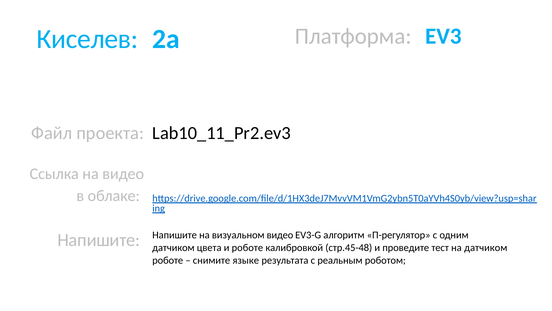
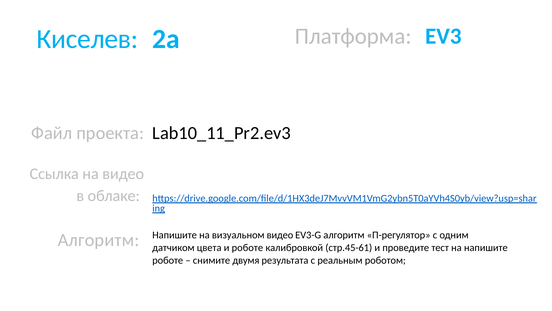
Напишите at (99, 240): Напишите -> Алгоритм
стр.45-48: стр.45-48 -> стр.45-61
на датчиком: датчиком -> напишите
языке: языке -> двумя
